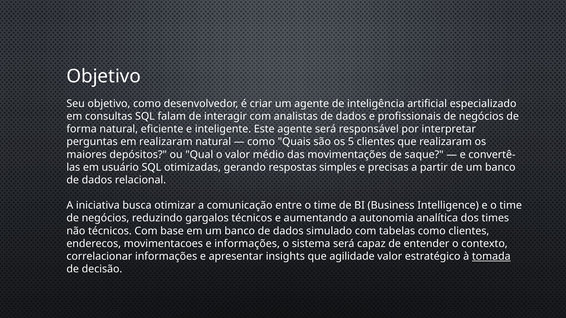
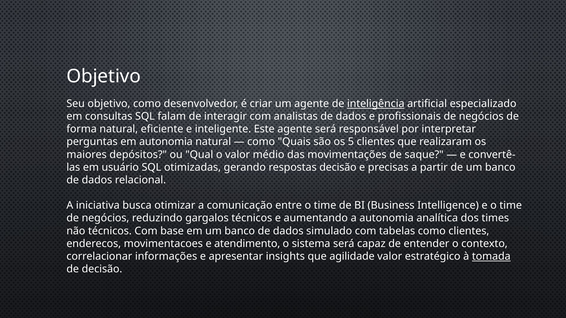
inteligência underline: none -> present
em realizaram: realizaram -> autonomia
respostas simples: simples -> decisão
e informações: informações -> atendimento
